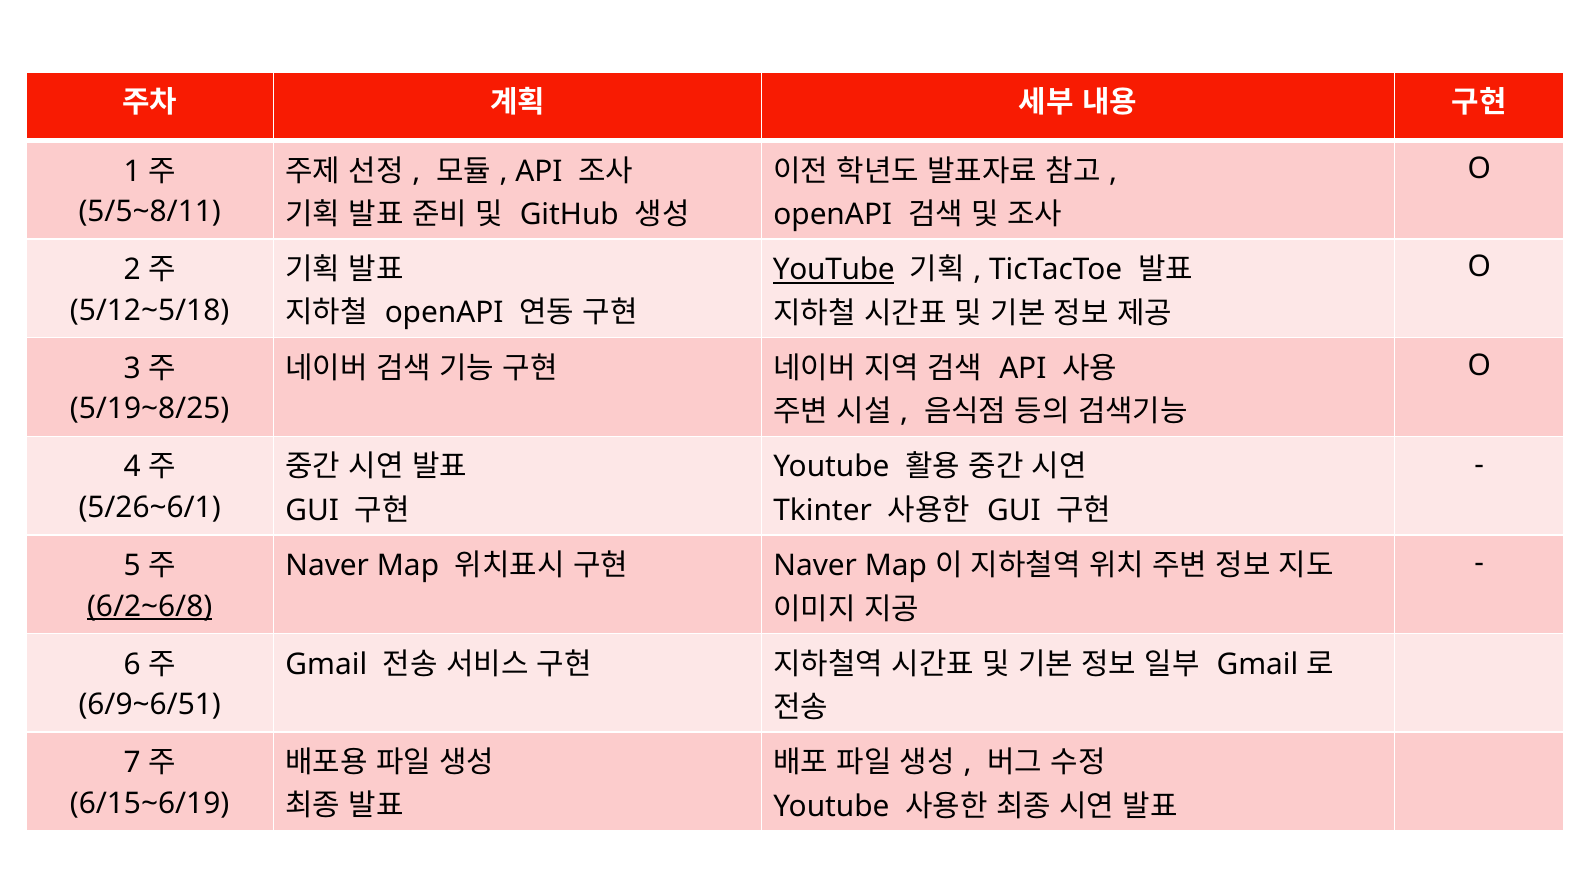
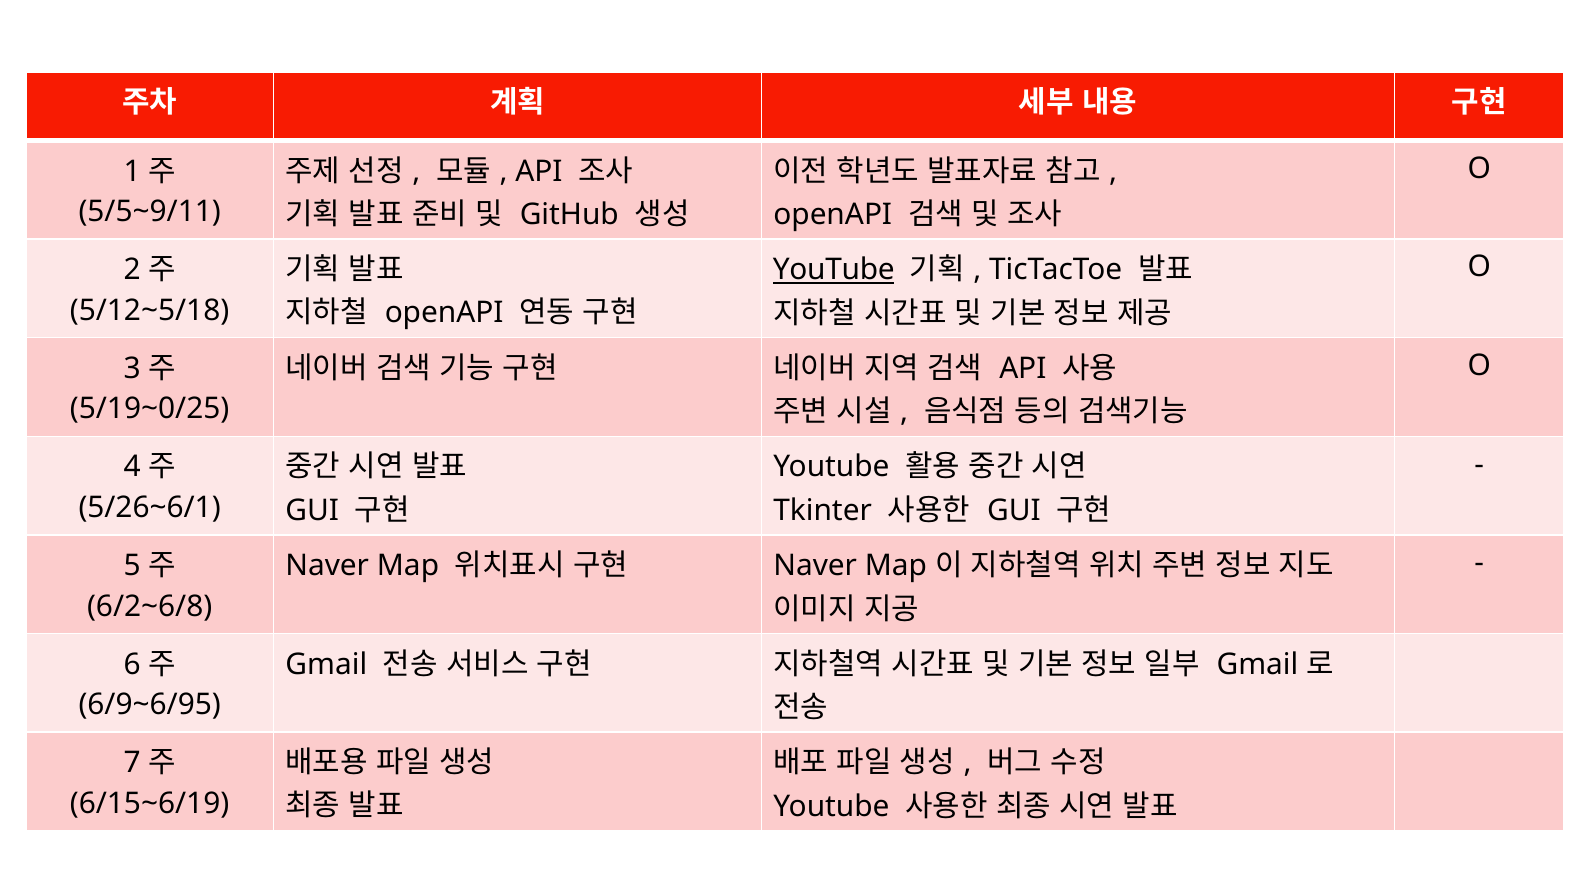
5/5~8/11: 5/5~8/11 -> 5/5~9/11
5/19~8/25: 5/19~8/25 -> 5/19~0/25
6/2~6/8 underline: present -> none
6/9~6/51: 6/9~6/51 -> 6/9~6/95
